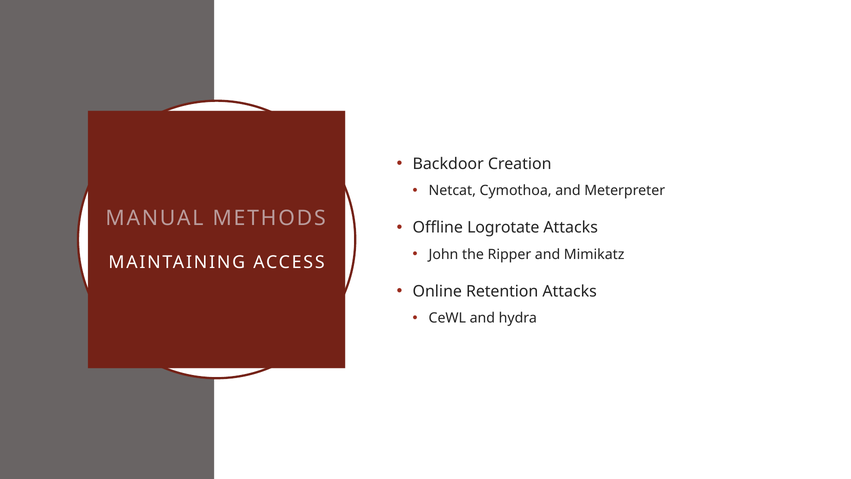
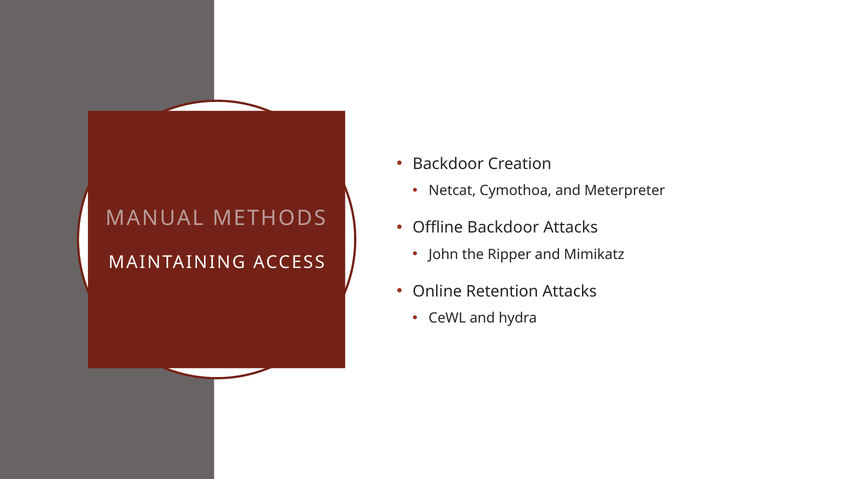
Offline Logrotate: Logrotate -> Backdoor
